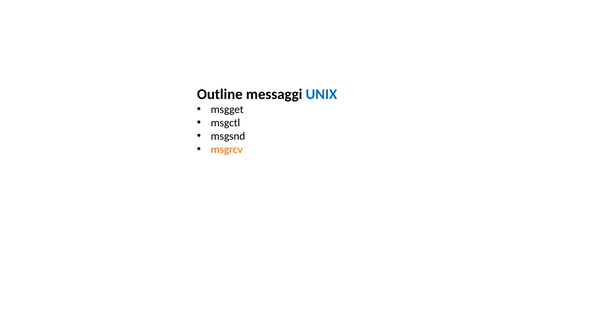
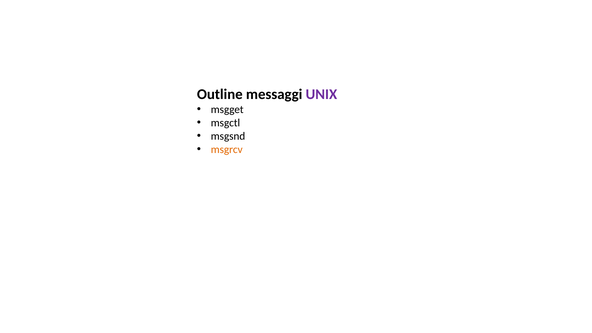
UNIX colour: blue -> purple
